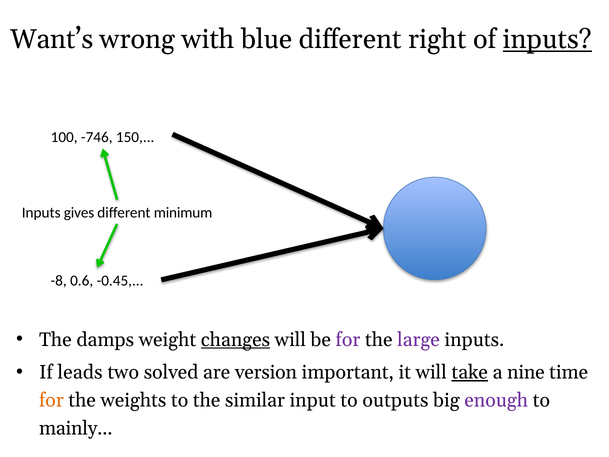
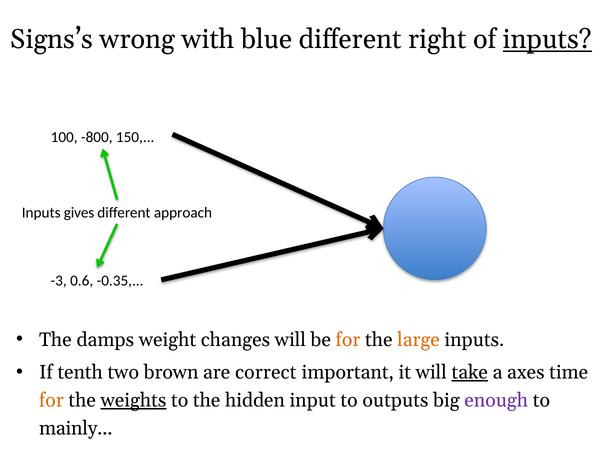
Want’s: Want’s -> Signs’s
-746: -746 -> -800
minimum: minimum -> approach
-8: -8 -> -3
-0.45: -0.45 -> -0.35
changes underline: present -> none
for at (348, 339) colour: purple -> orange
large colour: purple -> orange
leads: leads -> tenth
solved: solved -> brown
version: version -> correct
nine: nine -> axes
weights underline: none -> present
similar: similar -> hidden
